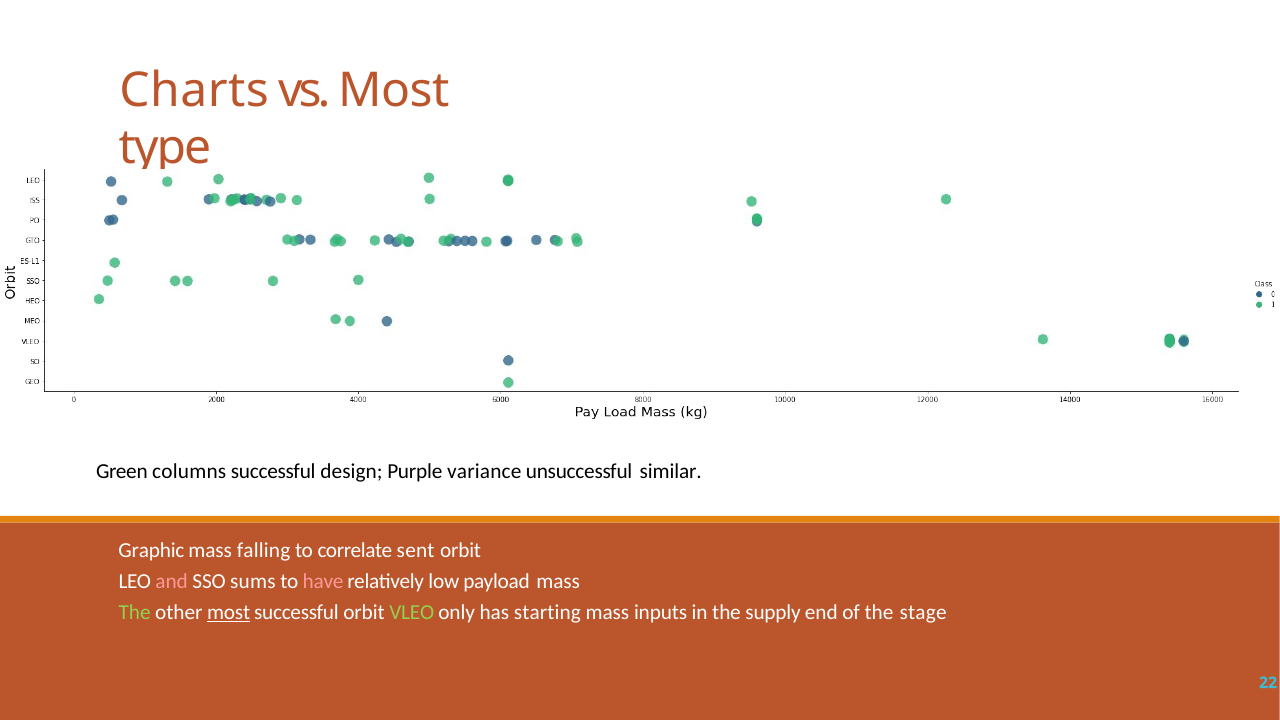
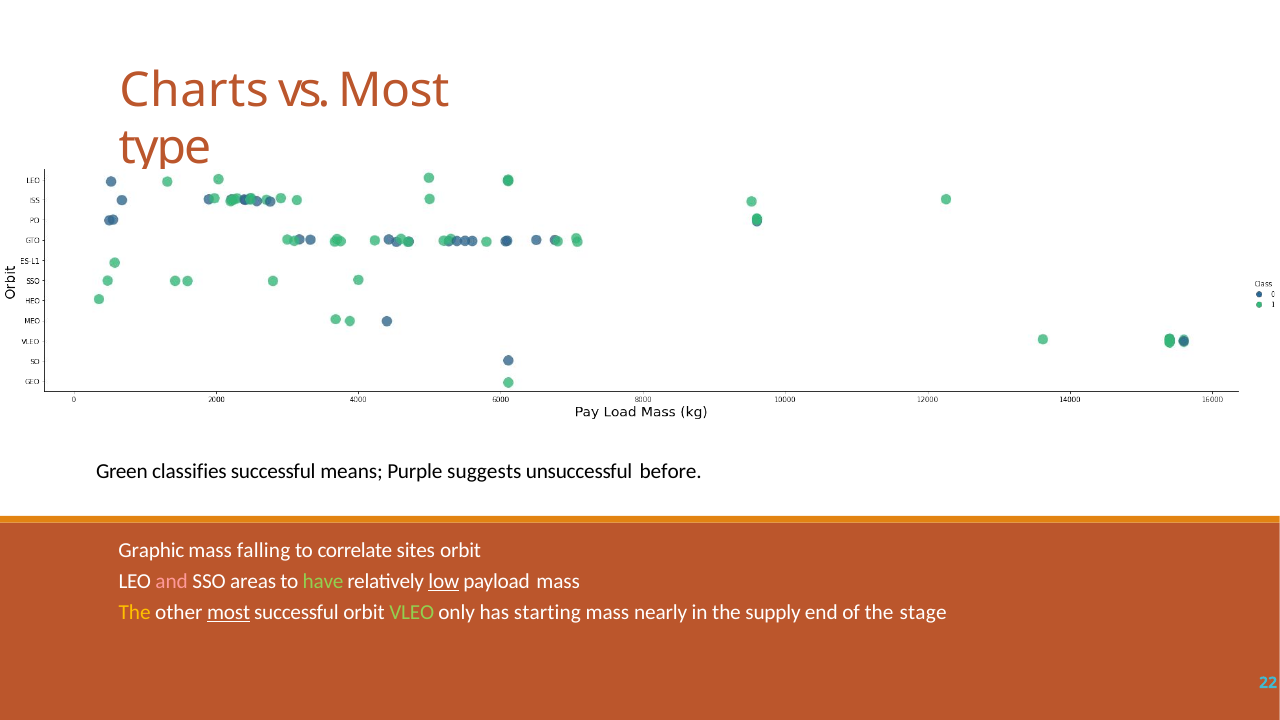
columns: columns -> classifies
design: design -> means
variance: variance -> suggests
similar: similar -> before
sent: sent -> sites
sums: sums -> areas
have colour: pink -> light green
low underline: none -> present
The at (135, 612) colour: light green -> yellow
inputs: inputs -> nearly
